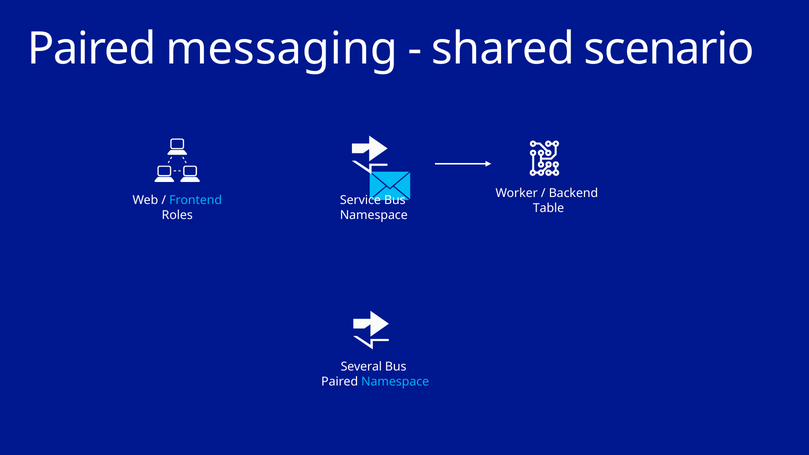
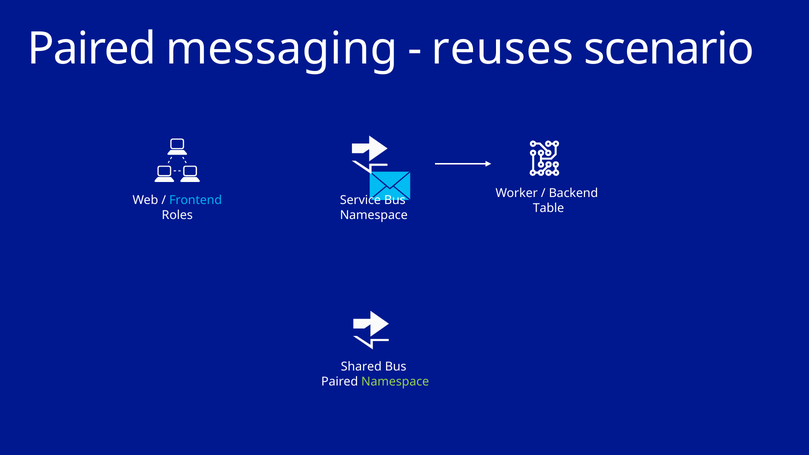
shared: shared -> reuses
Several: Several -> Shared
Namespace at (395, 382) colour: light blue -> light green
